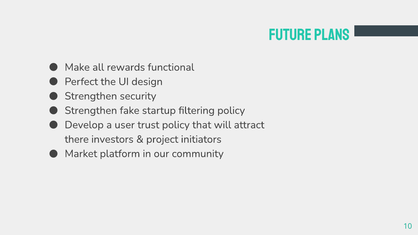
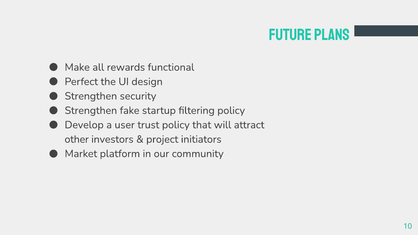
there: there -> other
